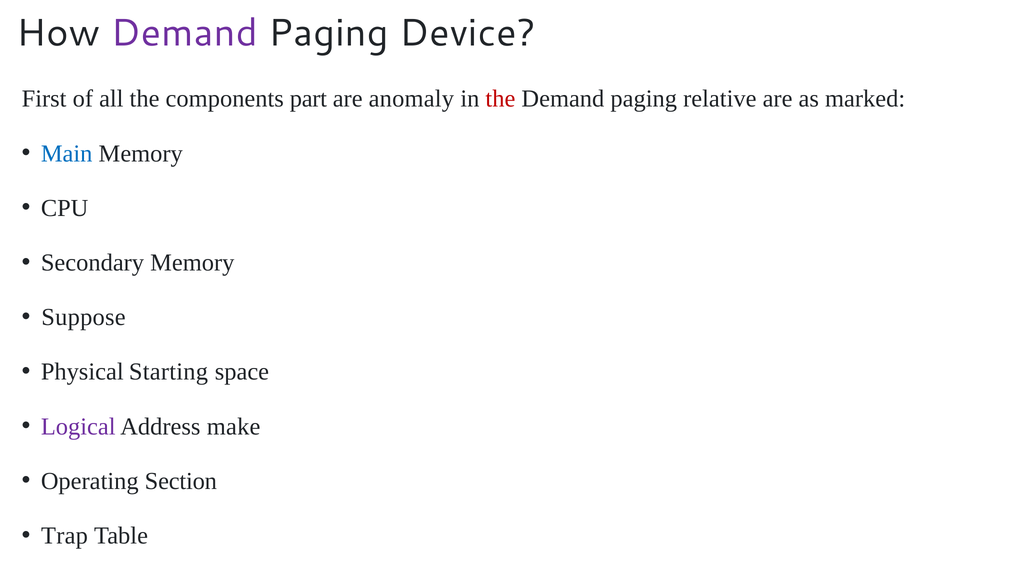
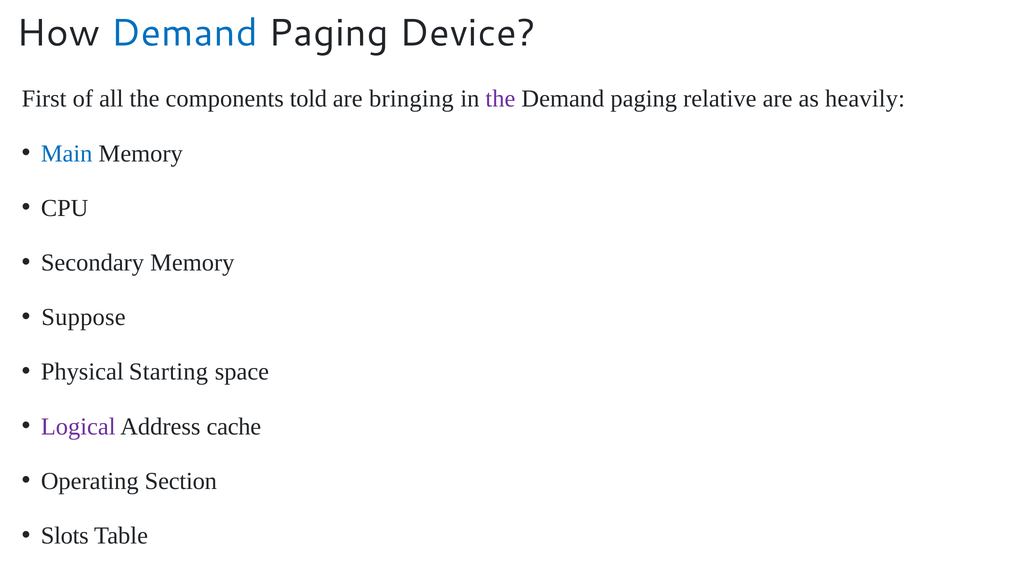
Demand at (184, 33) colour: purple -> blue
part: part -> told
anomaly: anomaly -> bringing
the at (500, 99) colour: red -> purple
marked: marked -> heavily
make: make -> cache
Trap: Trap -> Slots
